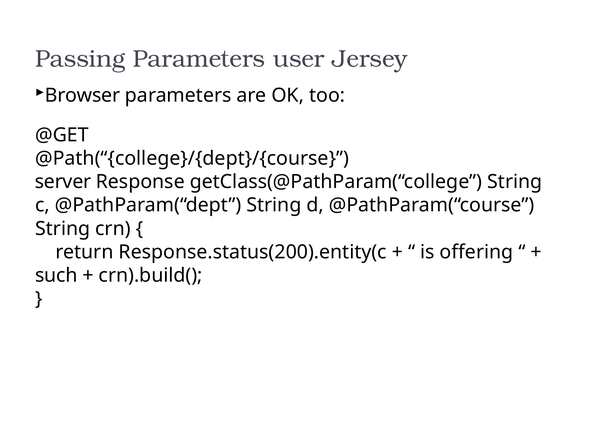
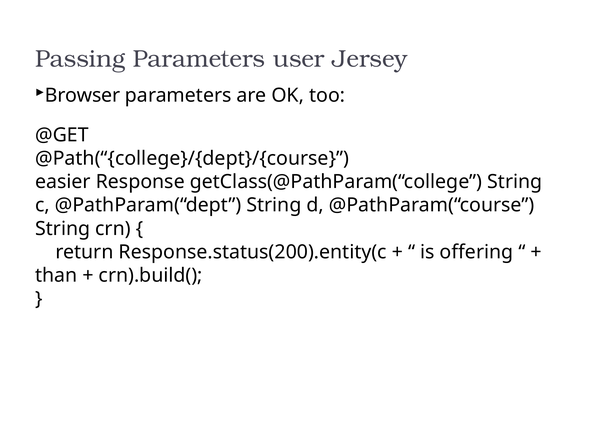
server: server -> easier
such: such -> than
